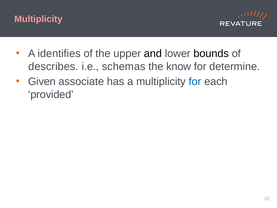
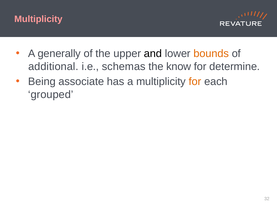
identifies: identifies -> generally
bounds colour: black -> orange
describes: describes -> additional
Given: Given -> Being
for at (195, 82) colour: blue -> orange
provided: provided -> grouped
